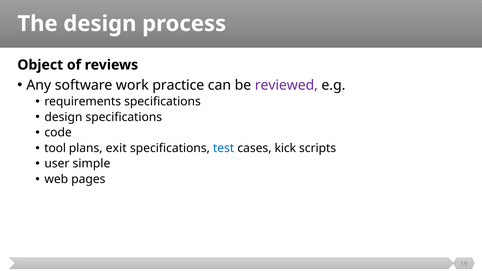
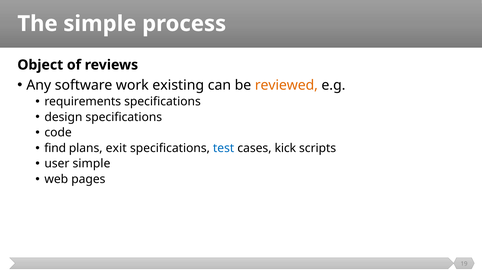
The design: design -> simple
practice: practice -> existing
reviewed colour: purple -> orange
tool: tool -> find
